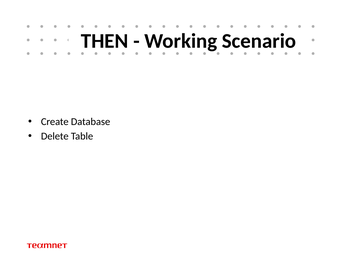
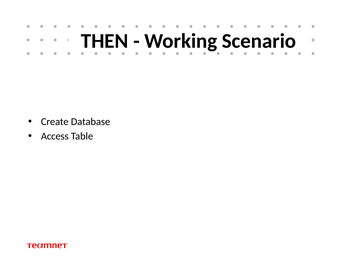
Delete: Delete -> Access
